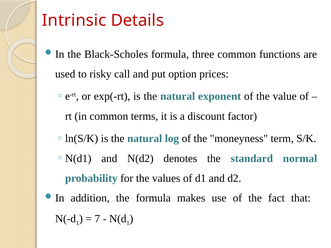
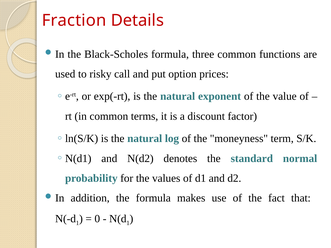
Intrinsic: Intrinsic -> Fraction
7: 7 -> 0
